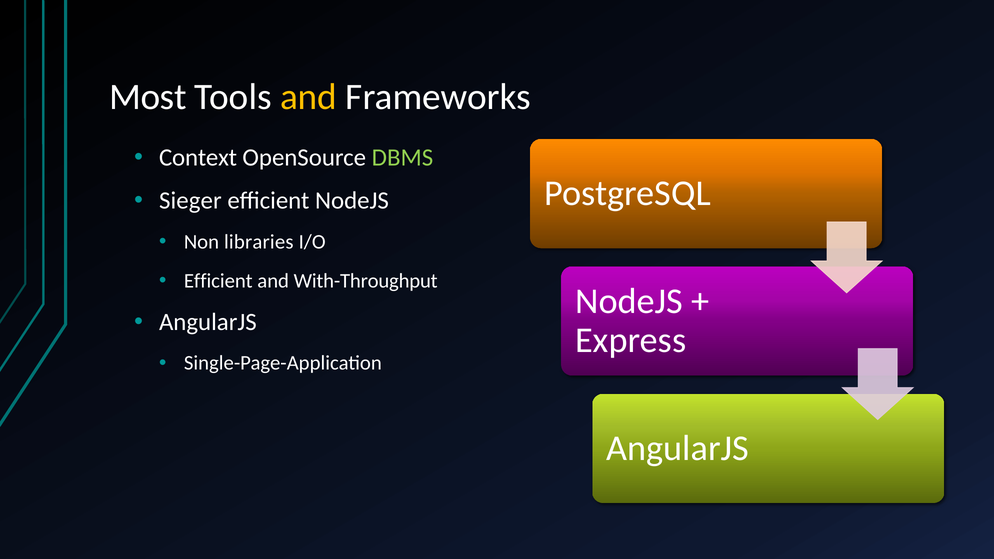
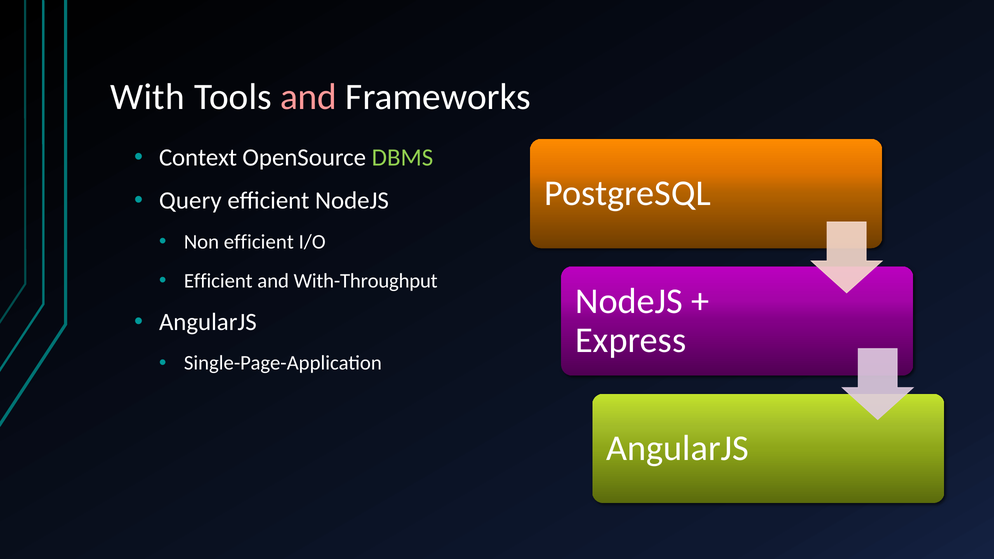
Most: Most -> With
and at (309, 97) colour: yellow -> pink
Sieger: Sieger -> Query
Non libraries: libraries -> efficient
